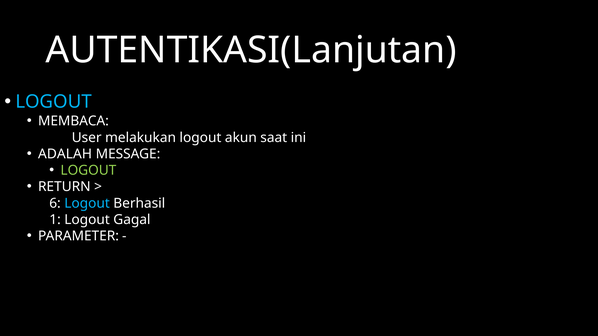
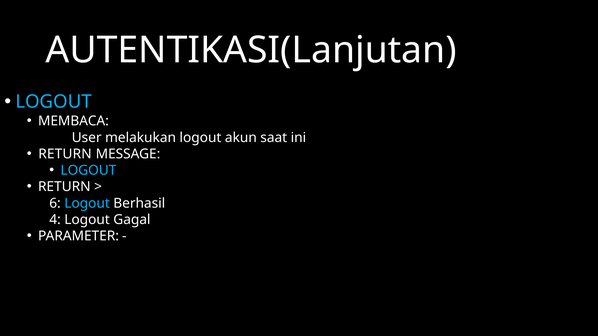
ADALAH at (65, 154): ADALAH -> RETURN
LOGOUT at (88, 171) colour: light green -> light blue
1: 1 -> 4
